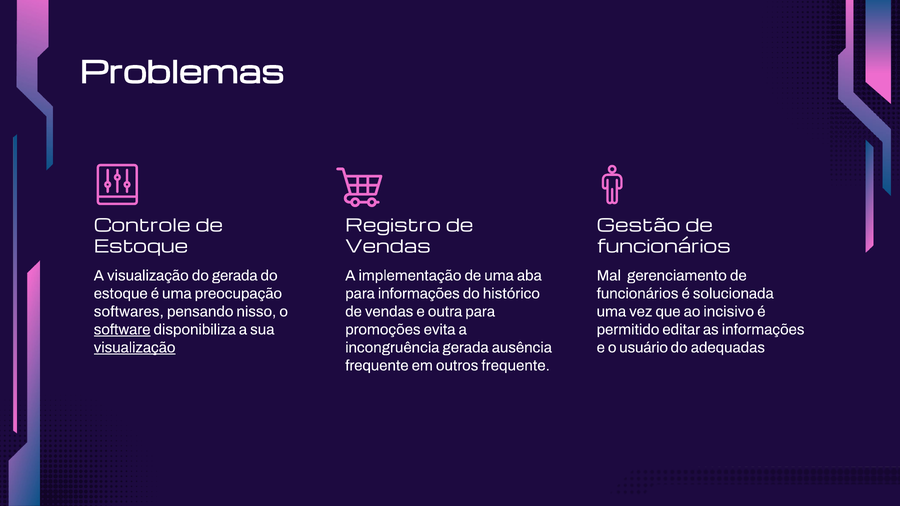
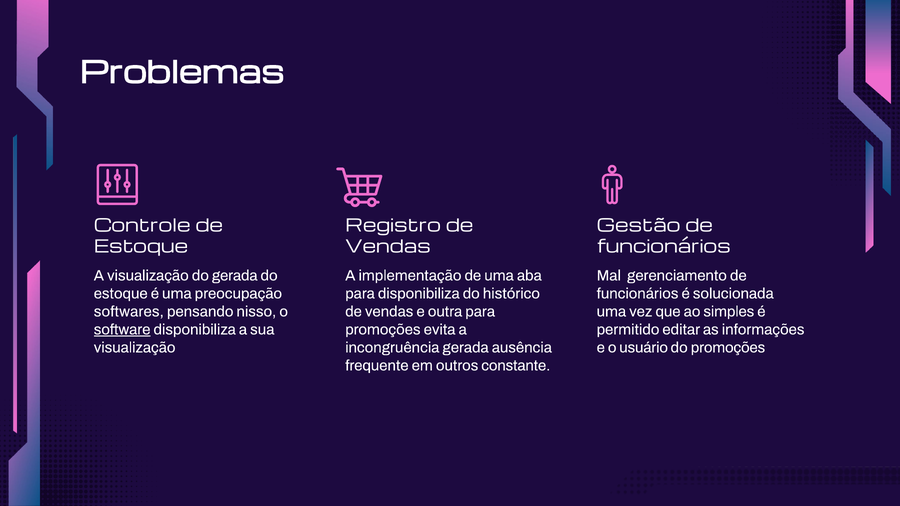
para informações: informações -> disponibiliza
incisivo: incisivo -> simples
visualização at (135, 348) underline: present -> none
do adequadas: adequadas -> promoções
outros frequente: frequente -> constante
